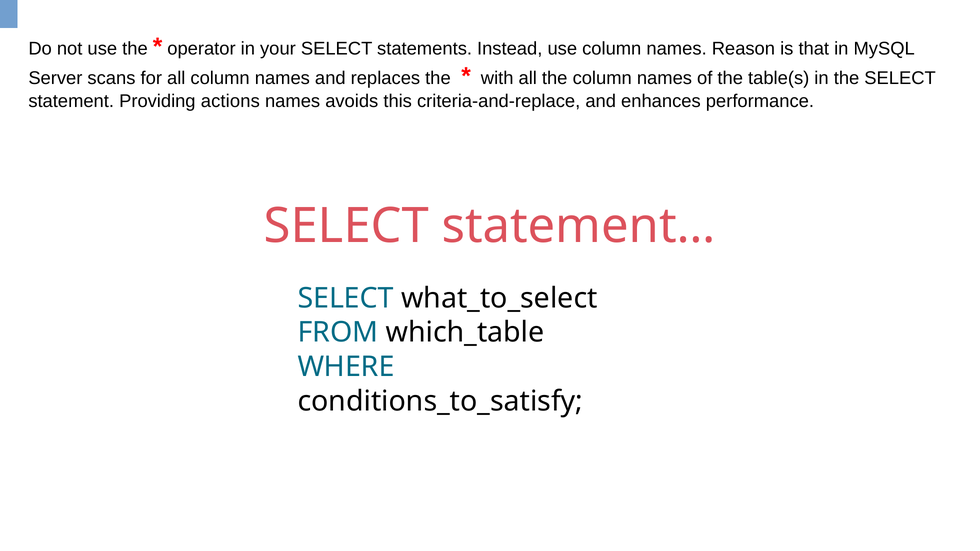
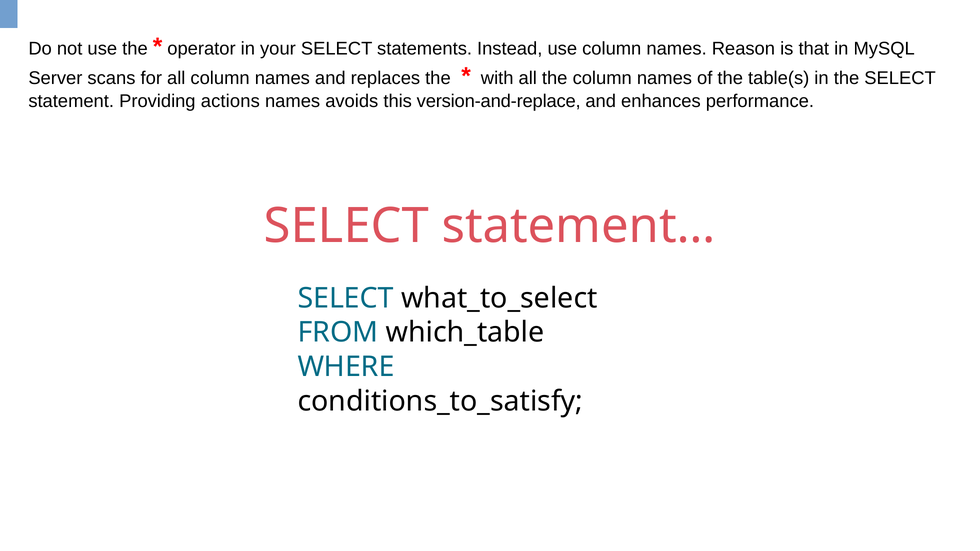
criteria-and-replace: criteria-and-replace -> version-and-replace
